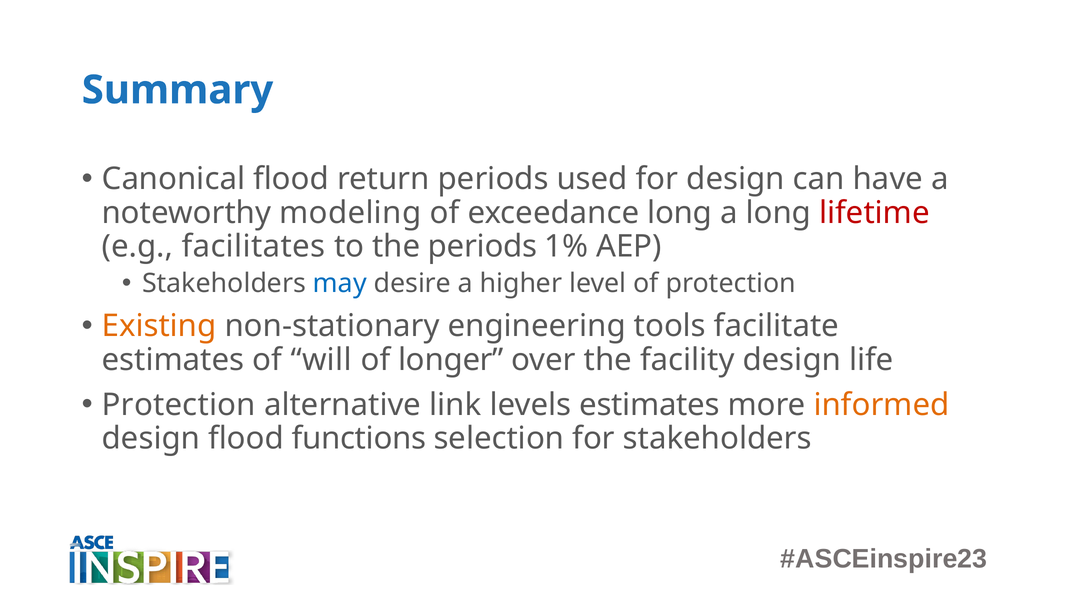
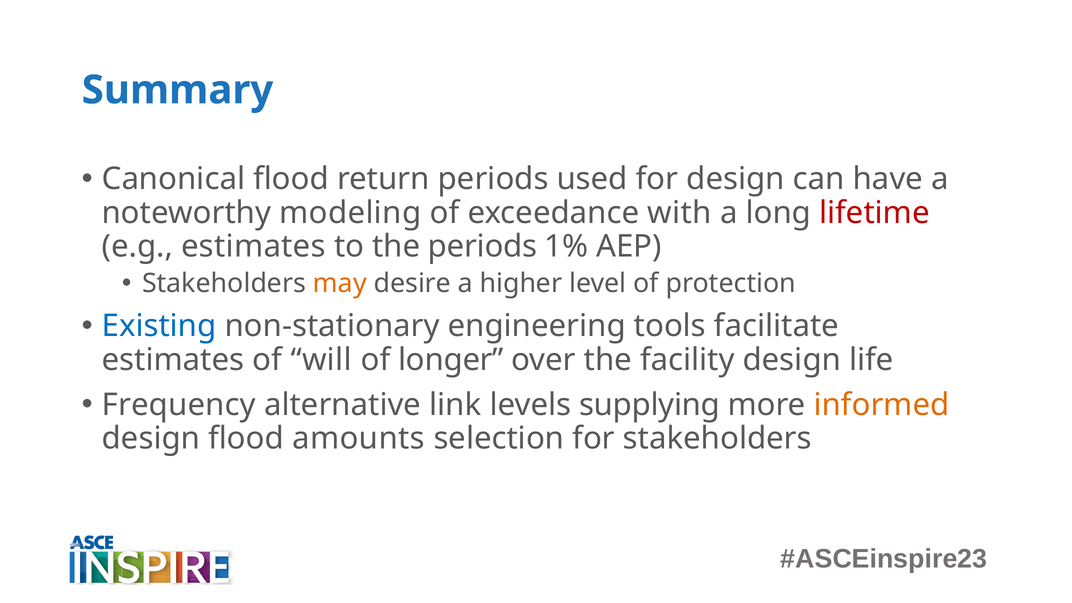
exceedance long: long -> with
e.g facilitates: facilitates -> estimates
may colour: blue -> orange
Existing colour: orange -> blue
Protection at (179, 405): Protection -> Frequency
levels estimates: estimates -> supplying
functions: functions -> amounts
